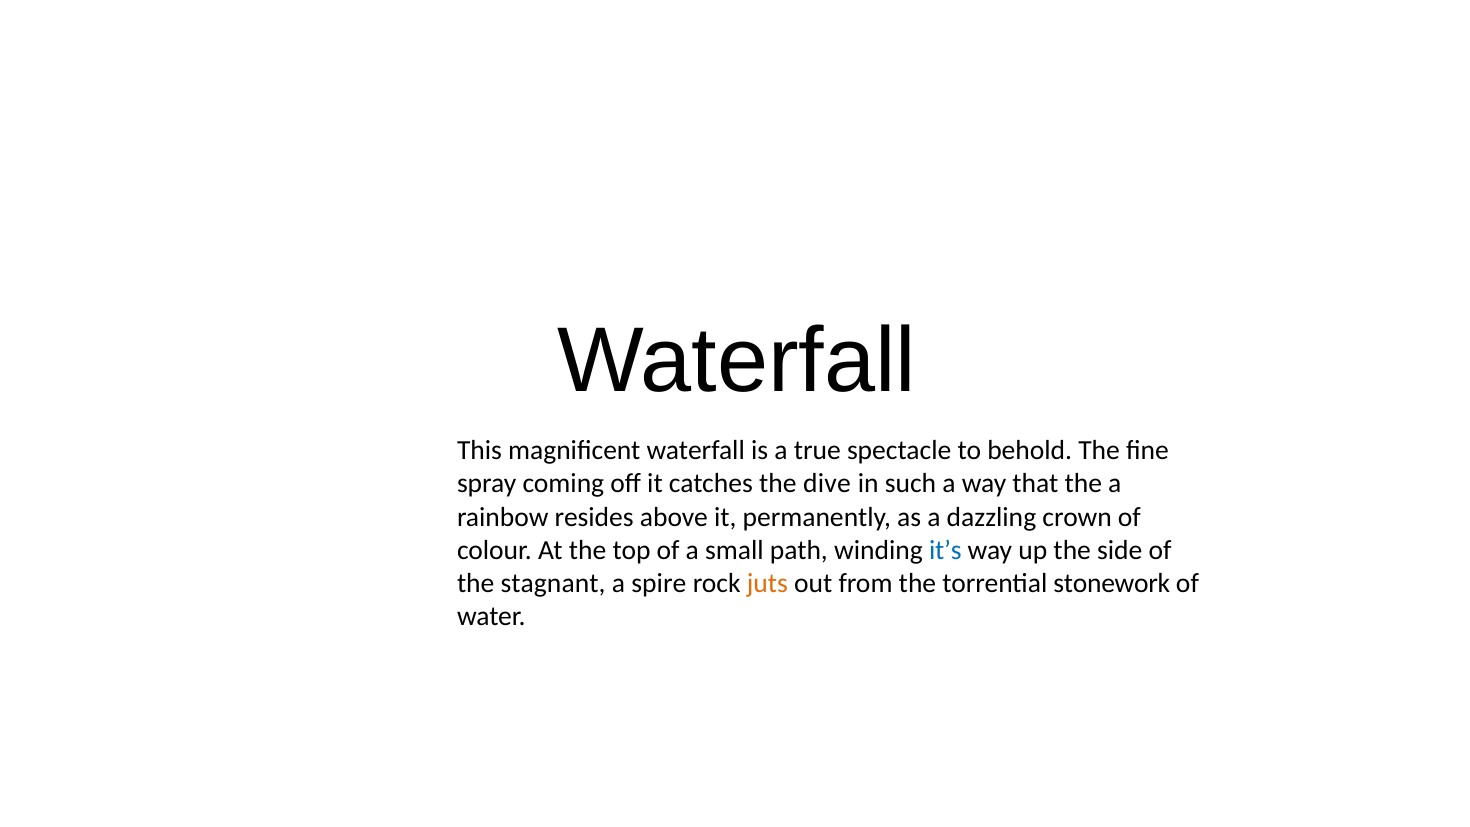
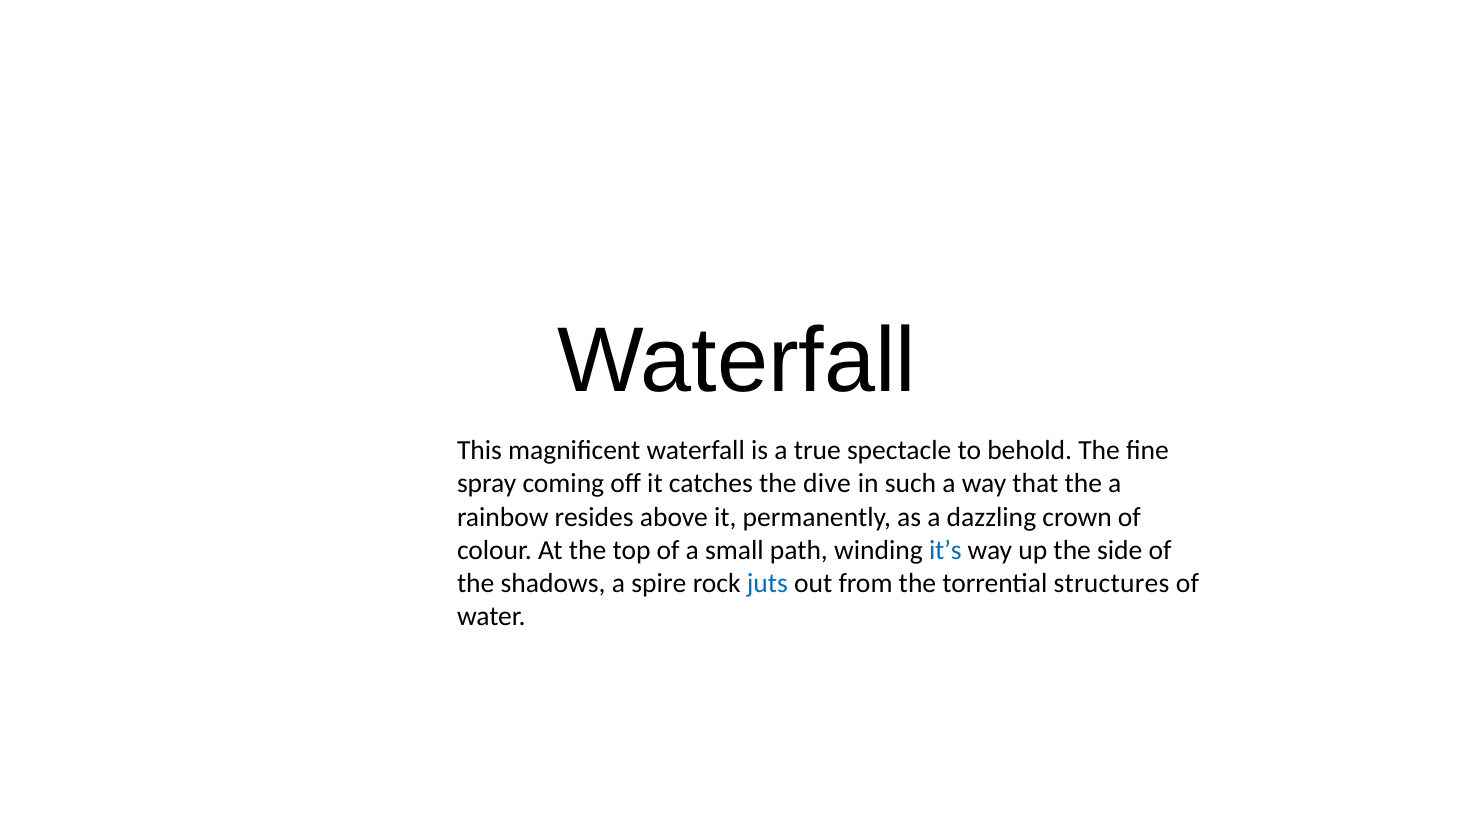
stagnant: stagnant -> shadows
juts colour: orange -> blue
stonework: stonework -> structures
